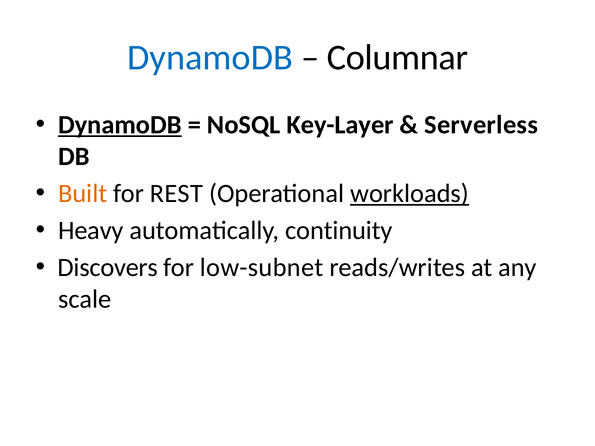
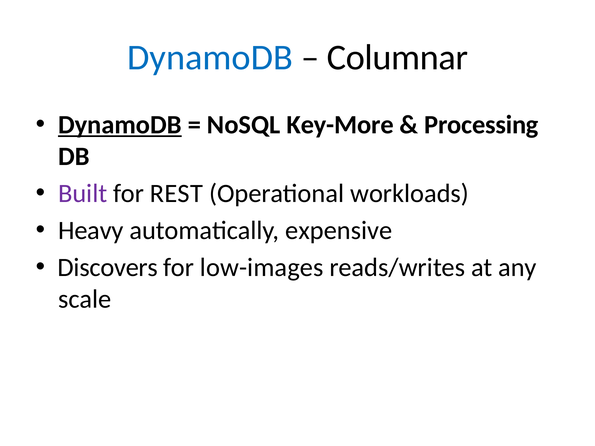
Key-Layer: Key-Layer -> Key-More
Serverless: Serverless -> Processing
Built colour: orange -> purple
workloads underline: present -> none
continuity: continuity -> expensive
low-subnet: low-subnet -> low-images
